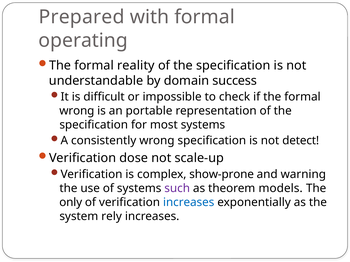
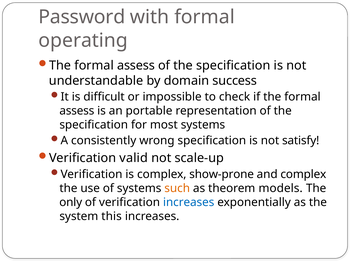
Prepared: Prepared -> Password
reality at (136, 66): reality -> assess
wrong at (77, 111): wrong -> assess
detect: detect -> satisfy
dose: dose -> valid
and warning: warning -> complex
such colour: purple -> orange
rely: rely -> this
